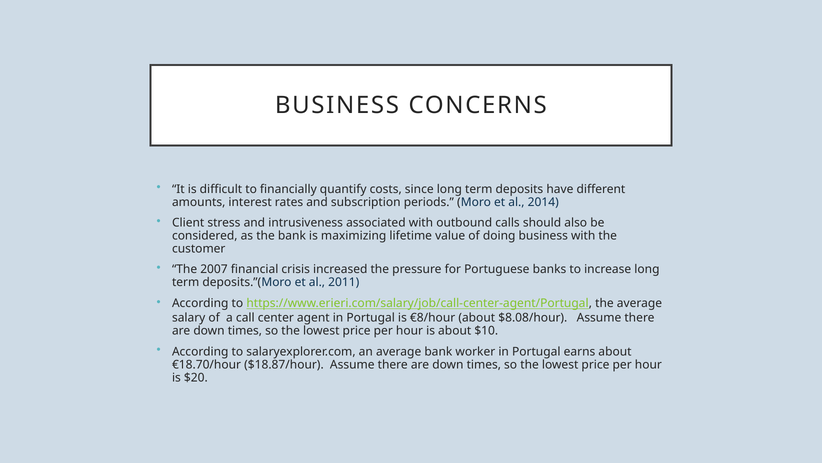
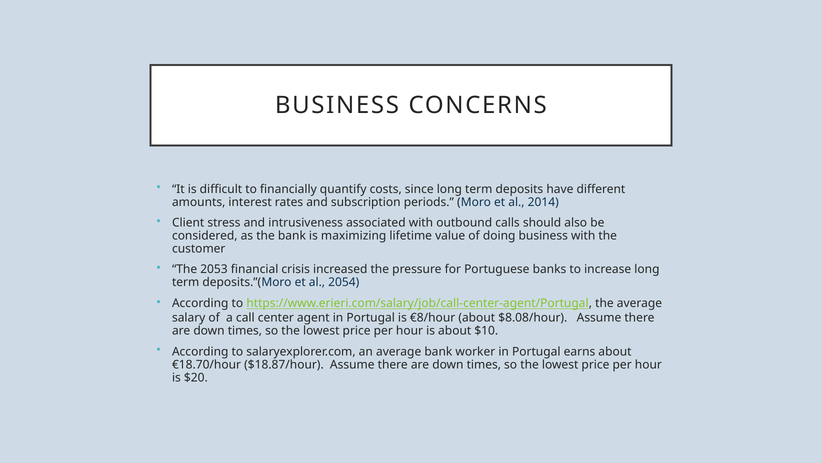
2007: 2007 -> 2053
2011: 2011 -> 2054
